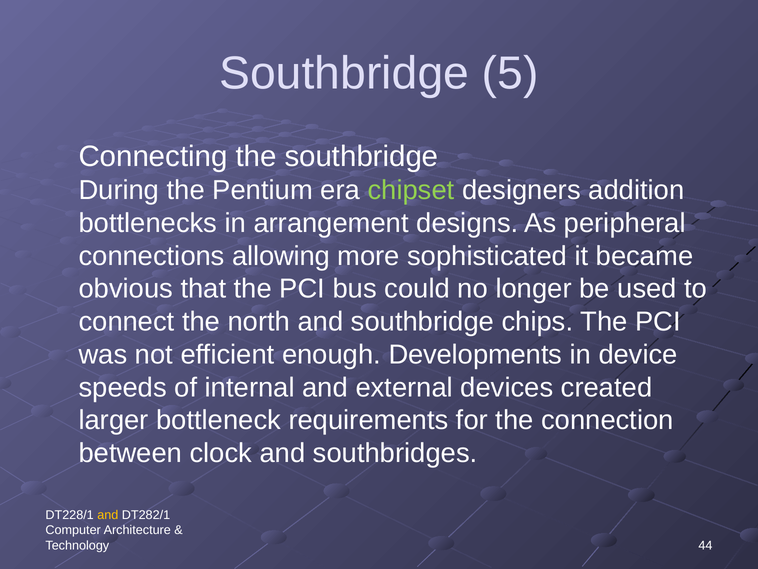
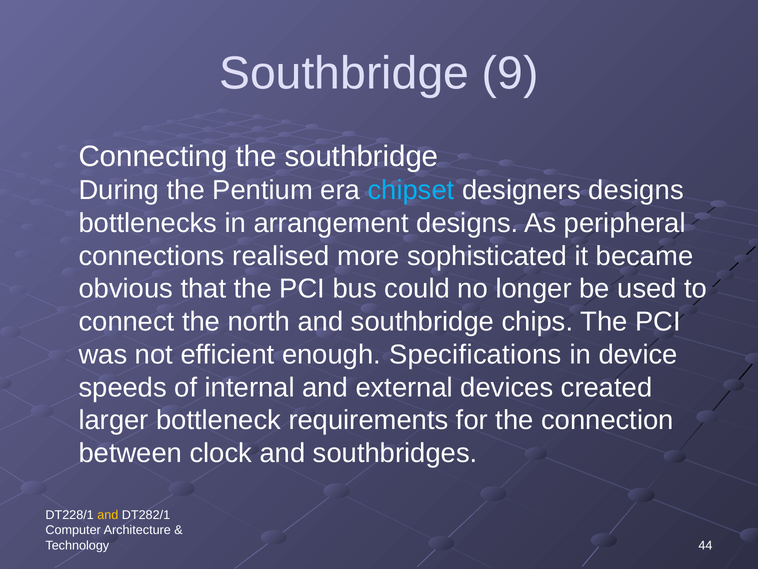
5: 5 -> 9
chipset colour: light green -> light blue
designers addition: addition -> designs
allowing: allowing -> realised
Developments: Developments -> Specifications
